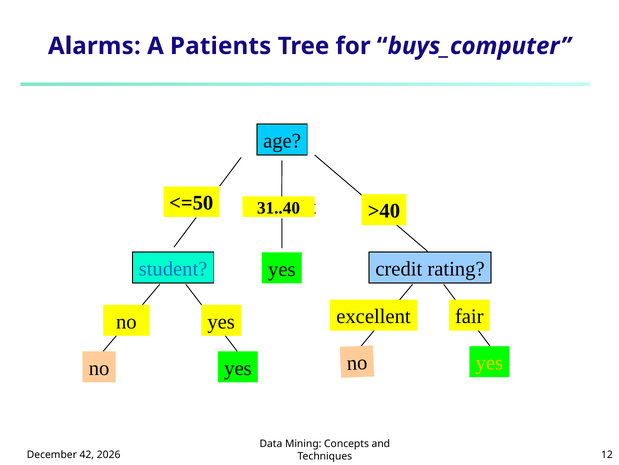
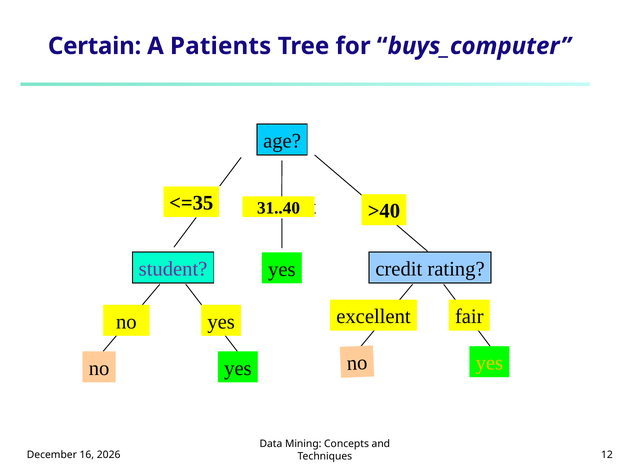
Alarms: Alarms -> Certain
<=50: <=50 -> <=35
student colour: blue -> purple
42: 42 -> 16
